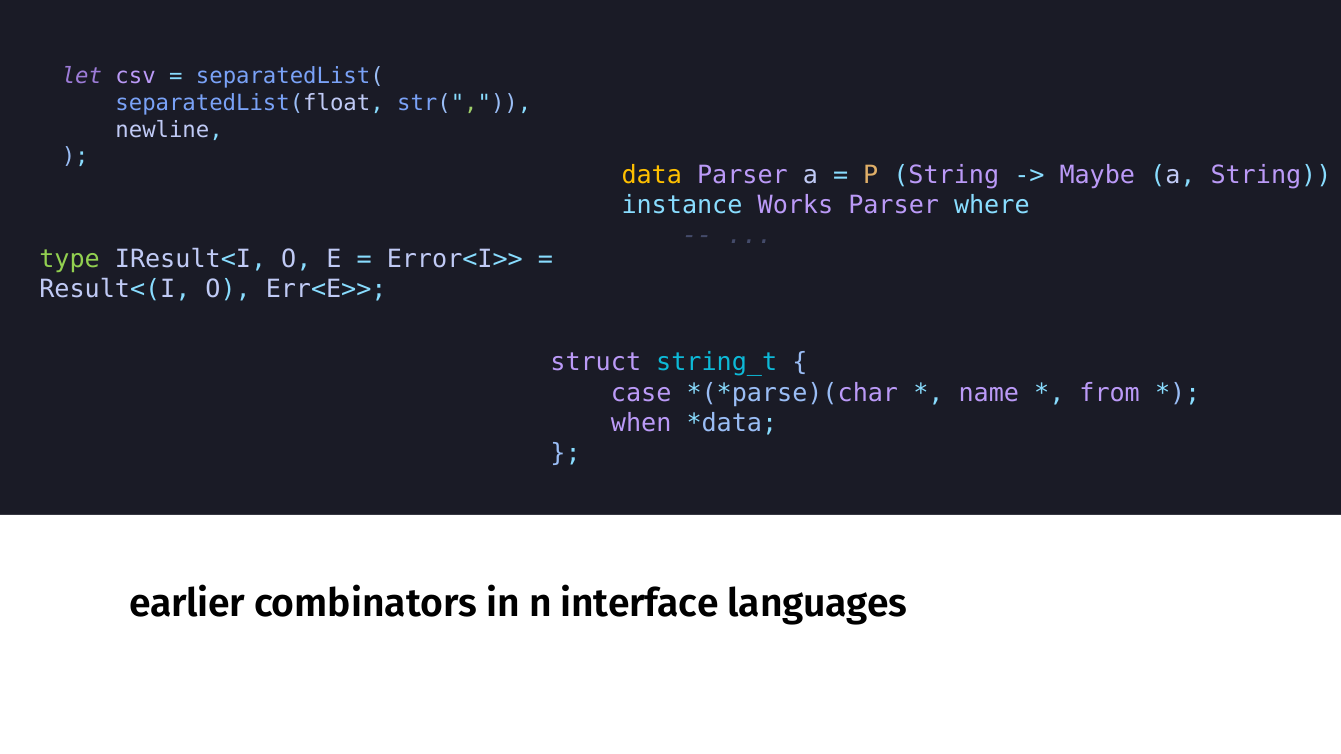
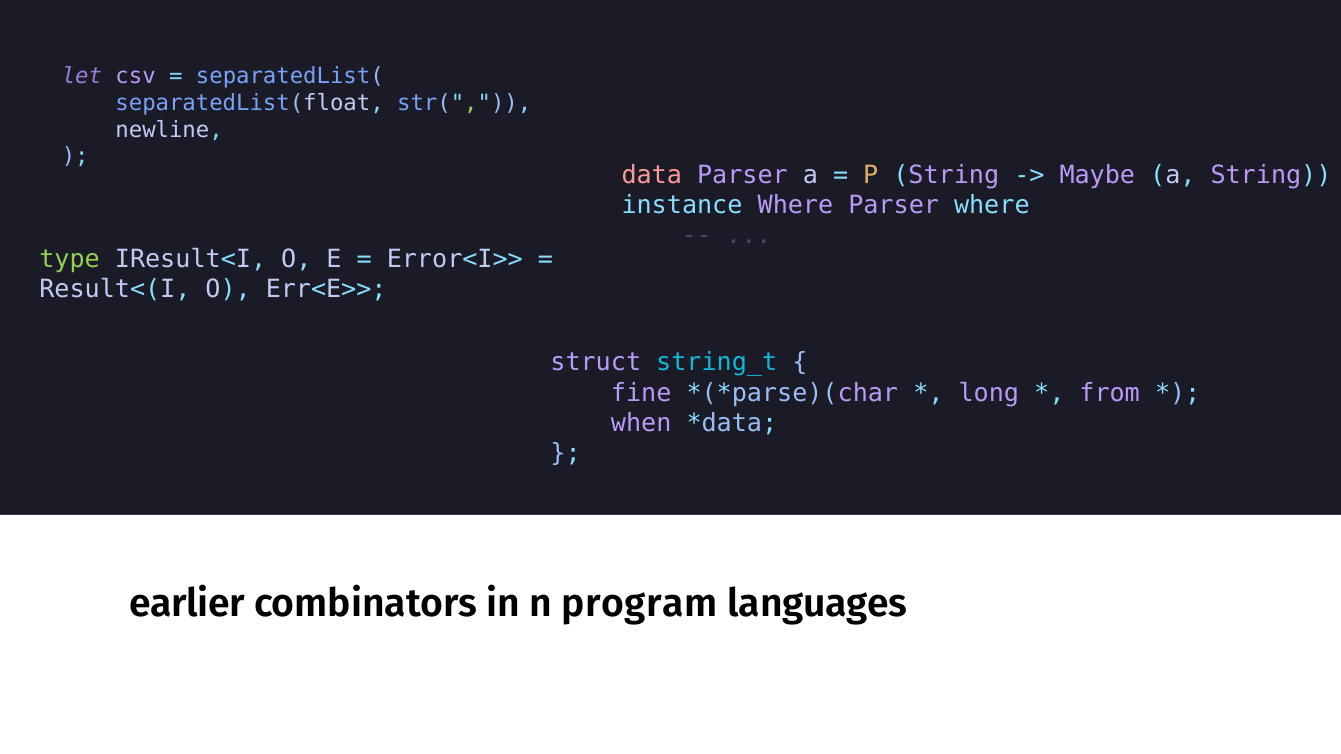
data colour: yellow -> pink
instance Works: Works -> Where
case: case -> fine
name: name -> long
interface: interface -> program
